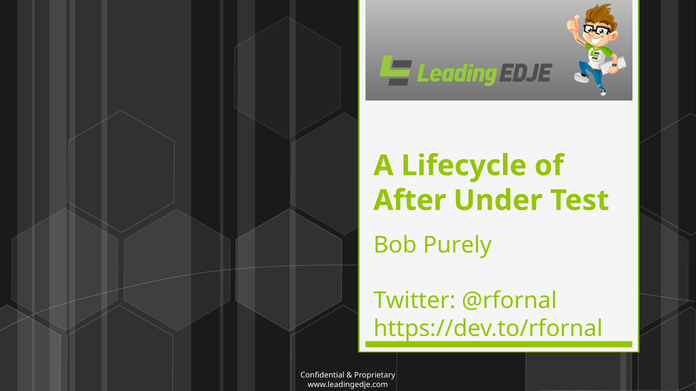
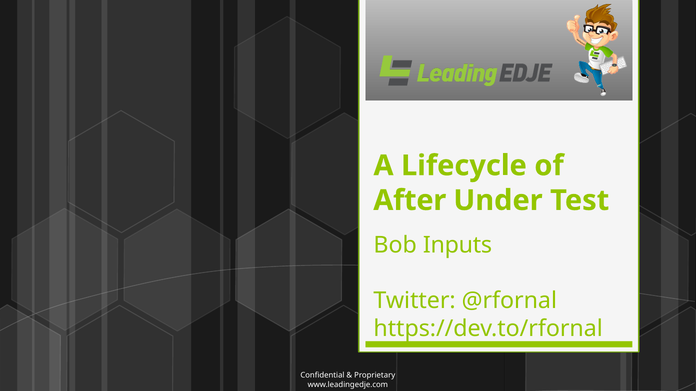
Purely: Purely -> Inputs
